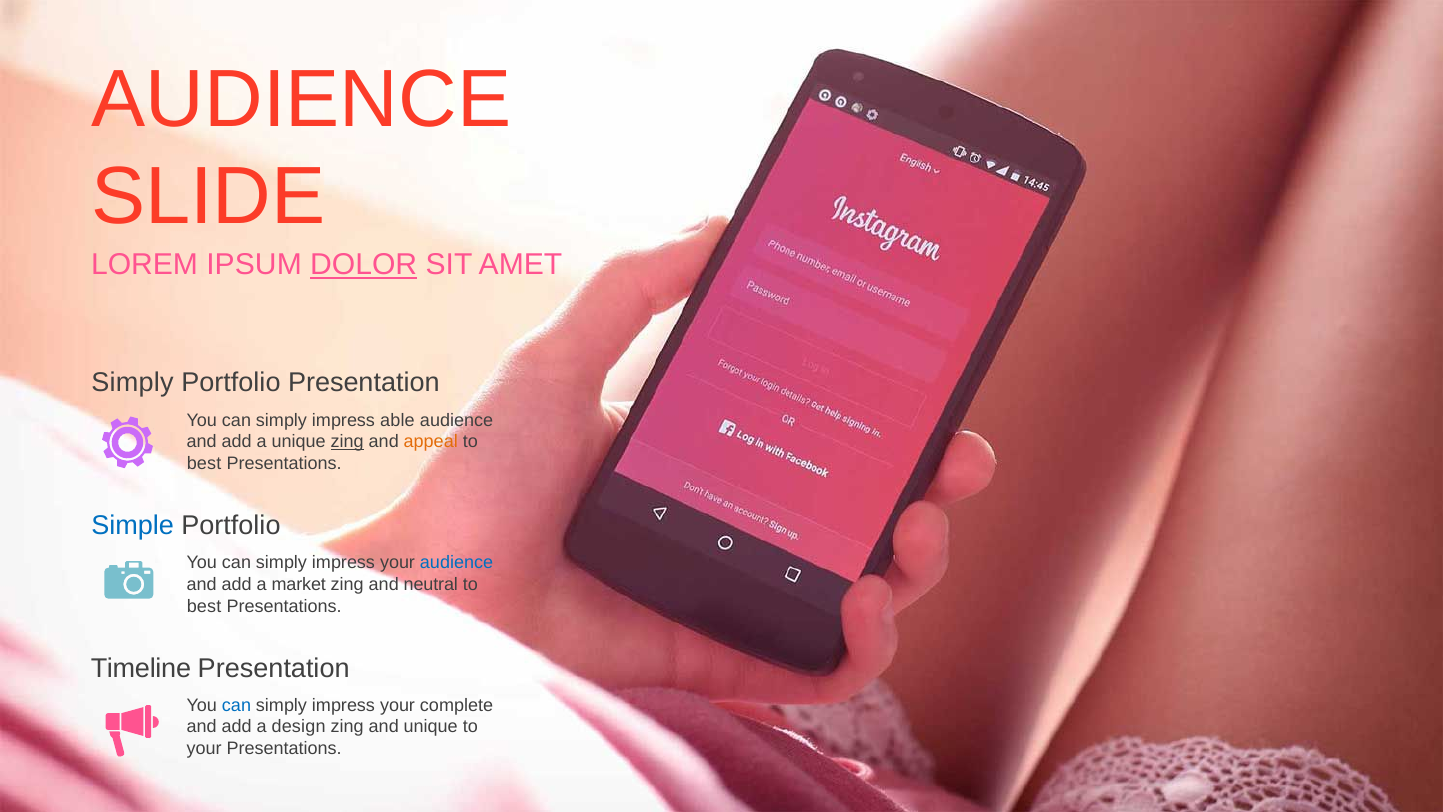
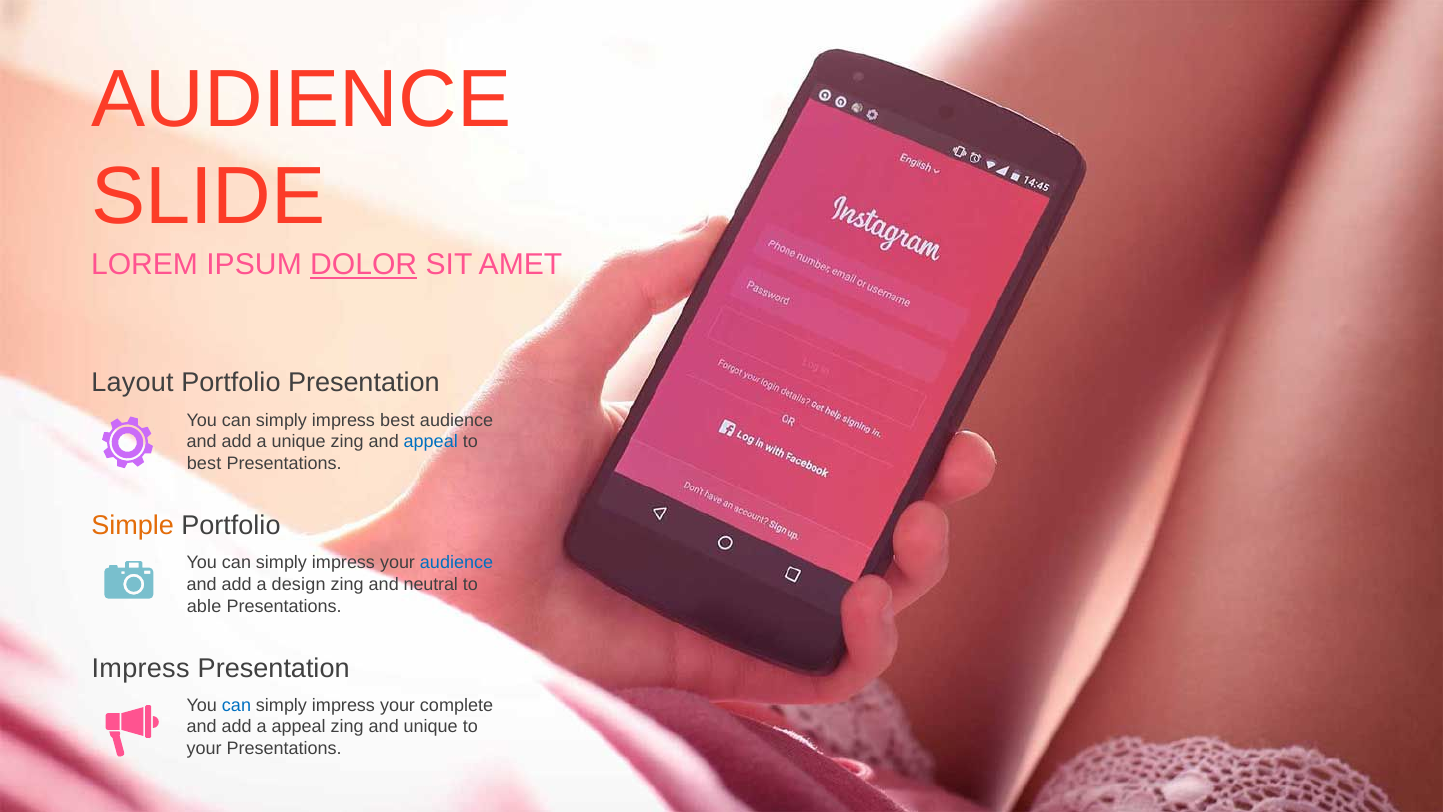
Simply at (132, 383): Simply -> Layout
impress able: able -> best
zing at (347, 442) underline: present -> none
appeal at (431, 442) colour: orange -> blue
Simple colour: blue -> orange
market: market -> design
best at (204, 606): best -> able
Timeline at (141, 668): Timeline -> Impress
a design: design -> appeal
